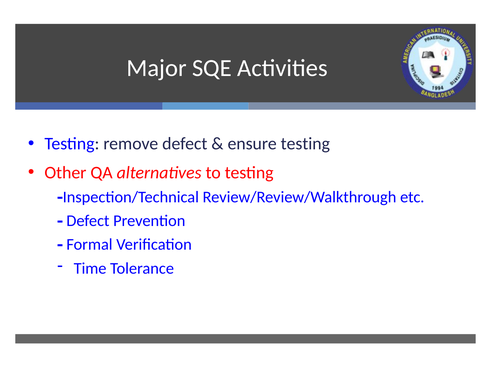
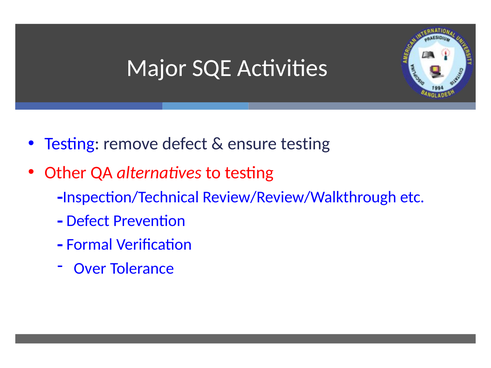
Time: Time -> Over
